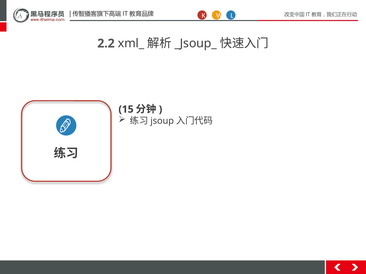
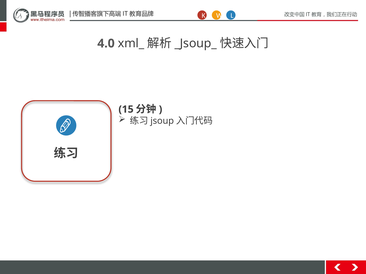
2.2: 2.2 -> 4.0
